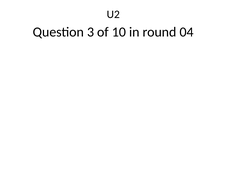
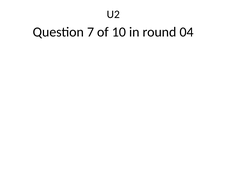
3: 3 -> 7
